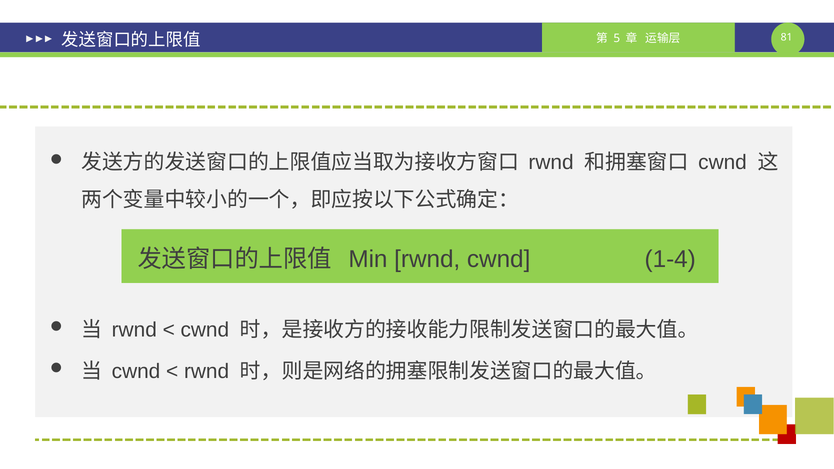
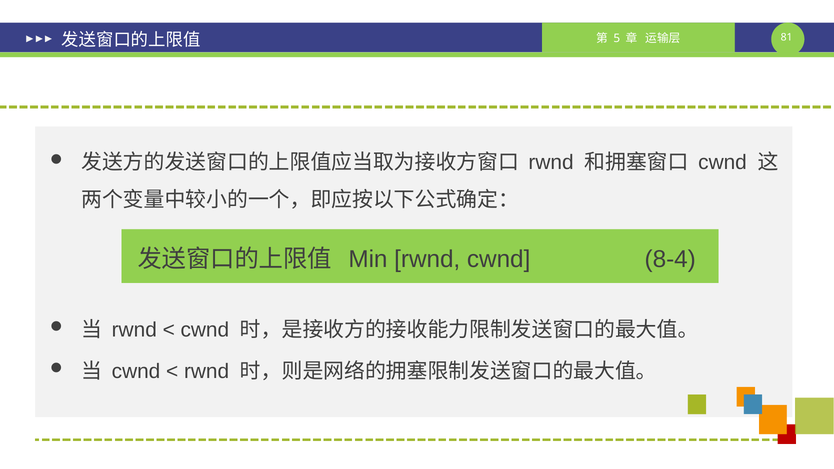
1-4: 1-4 -> 8-4
